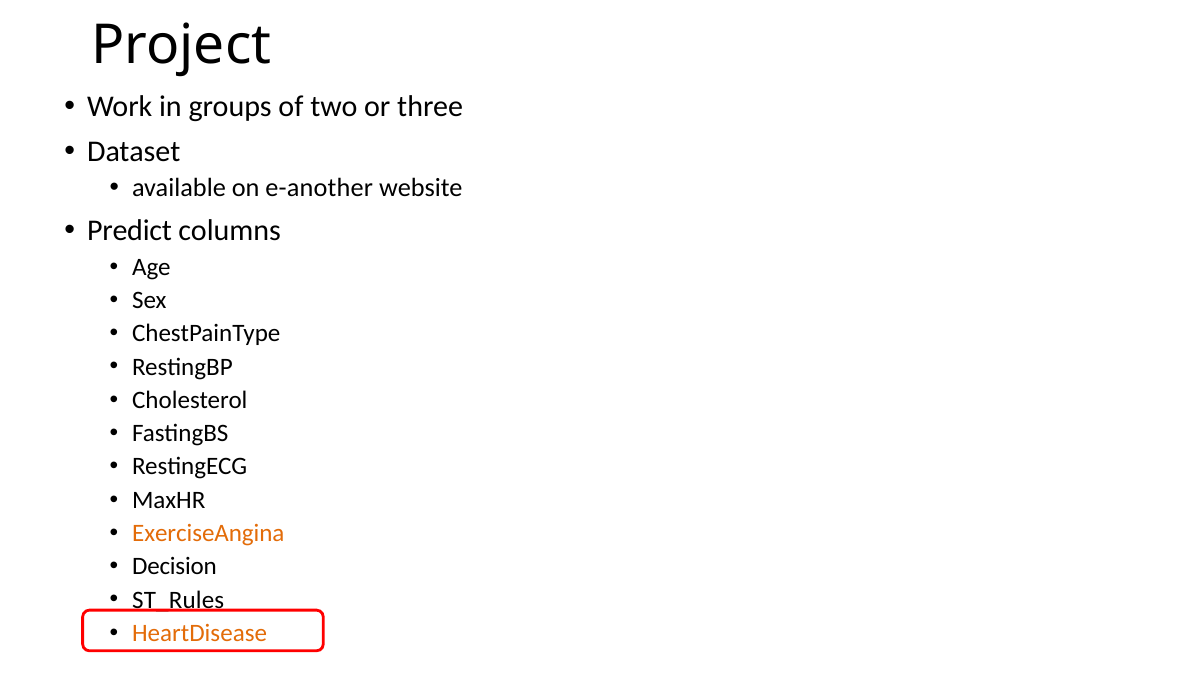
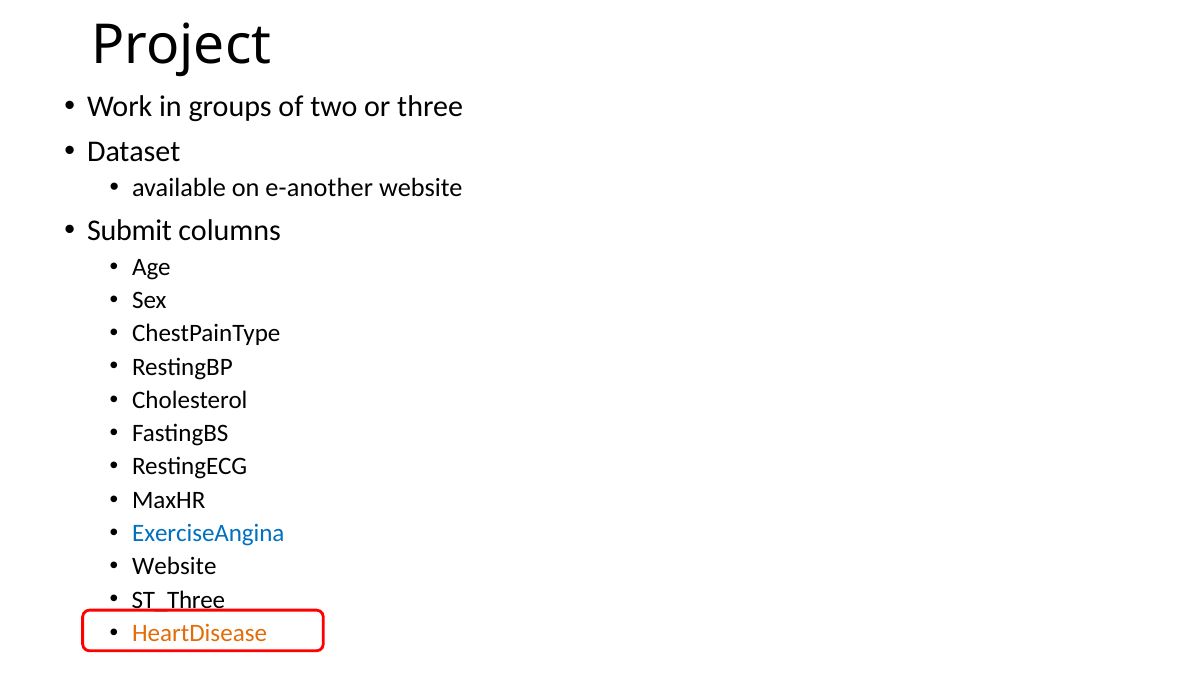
Predict: Predict -> Submit
ExerciseAngina colour: orange -> blue
Decision at (174, 567): Decision -> Website
ST_Rules: ST_Rules -> ST_Three
